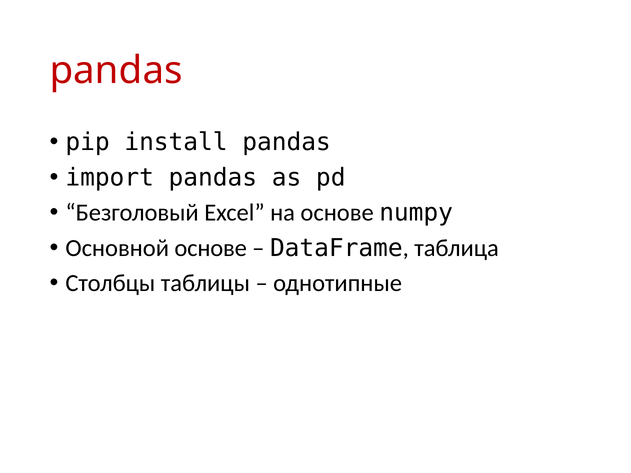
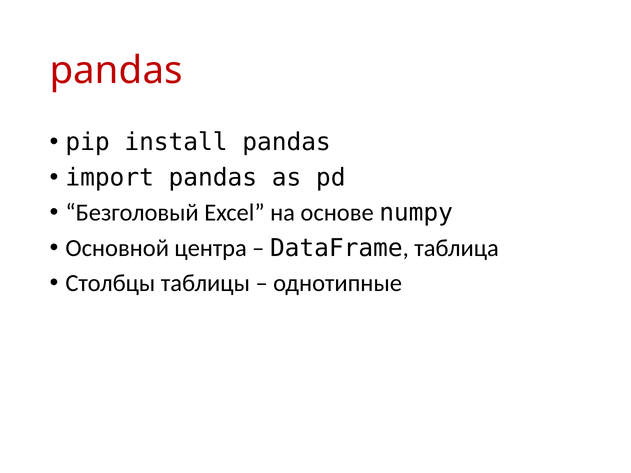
Основной основе: основе -> центра
